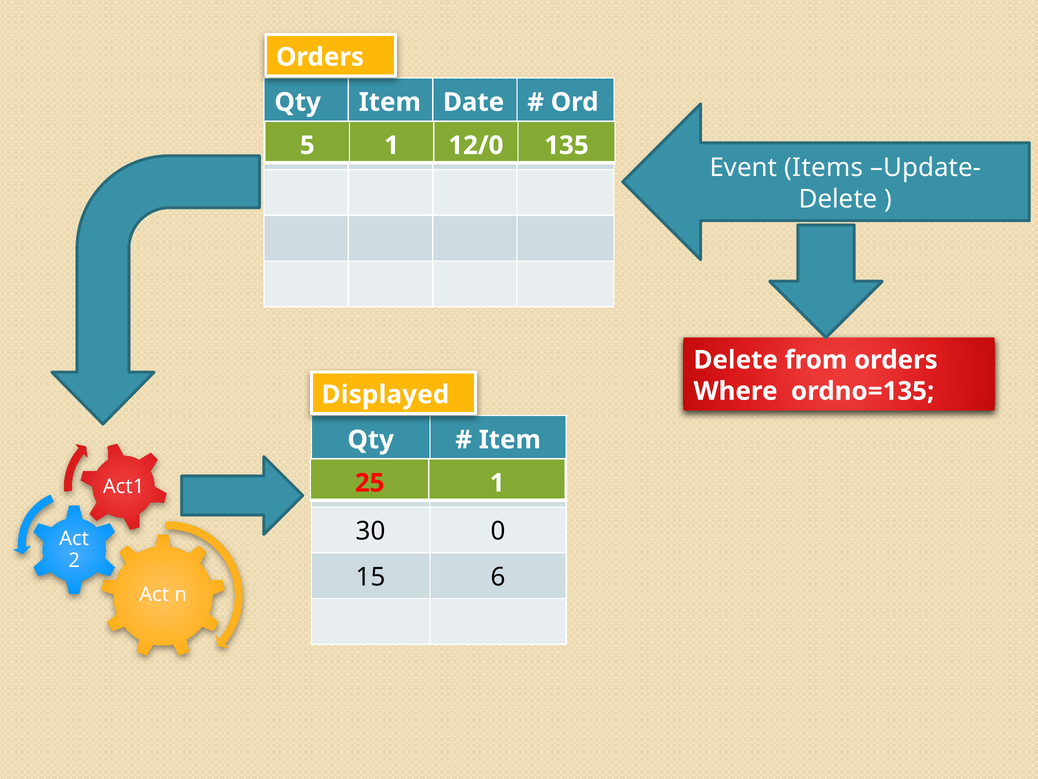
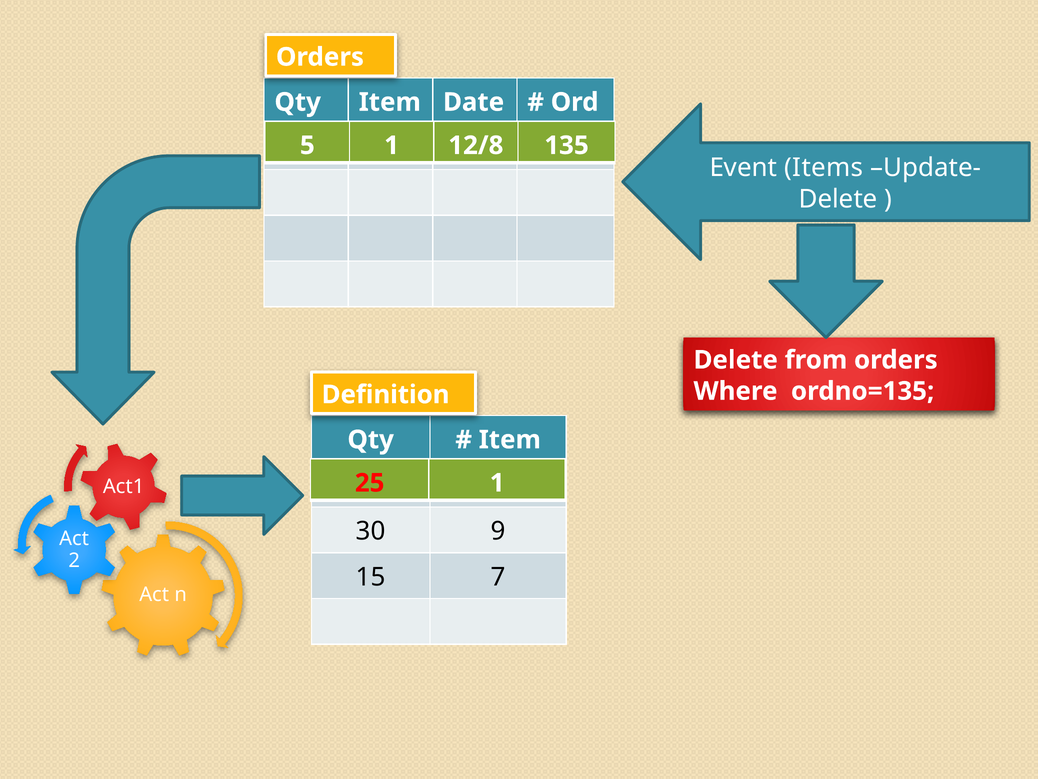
12/0: 12/0 -> 12/8
Displayed: Displayed -> Definition
0: 0 -> 9
6: 6 -> 7
